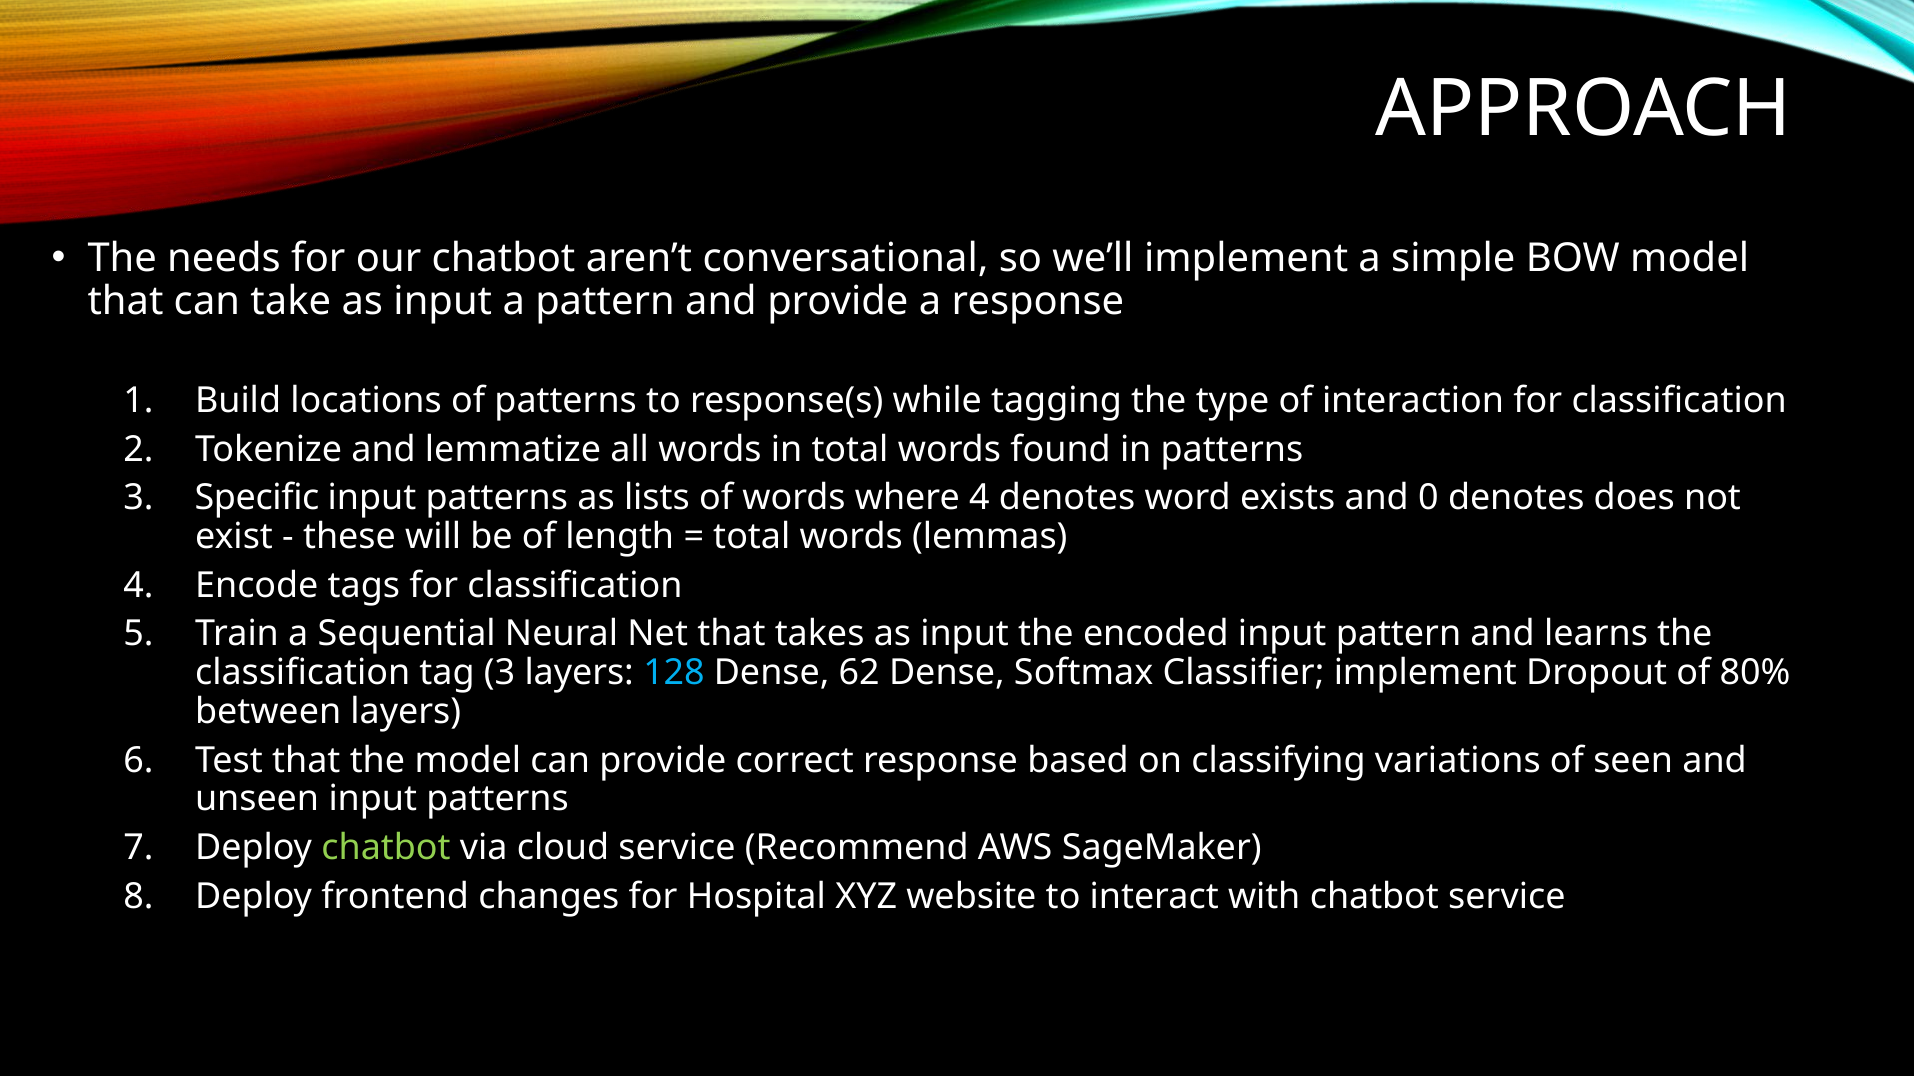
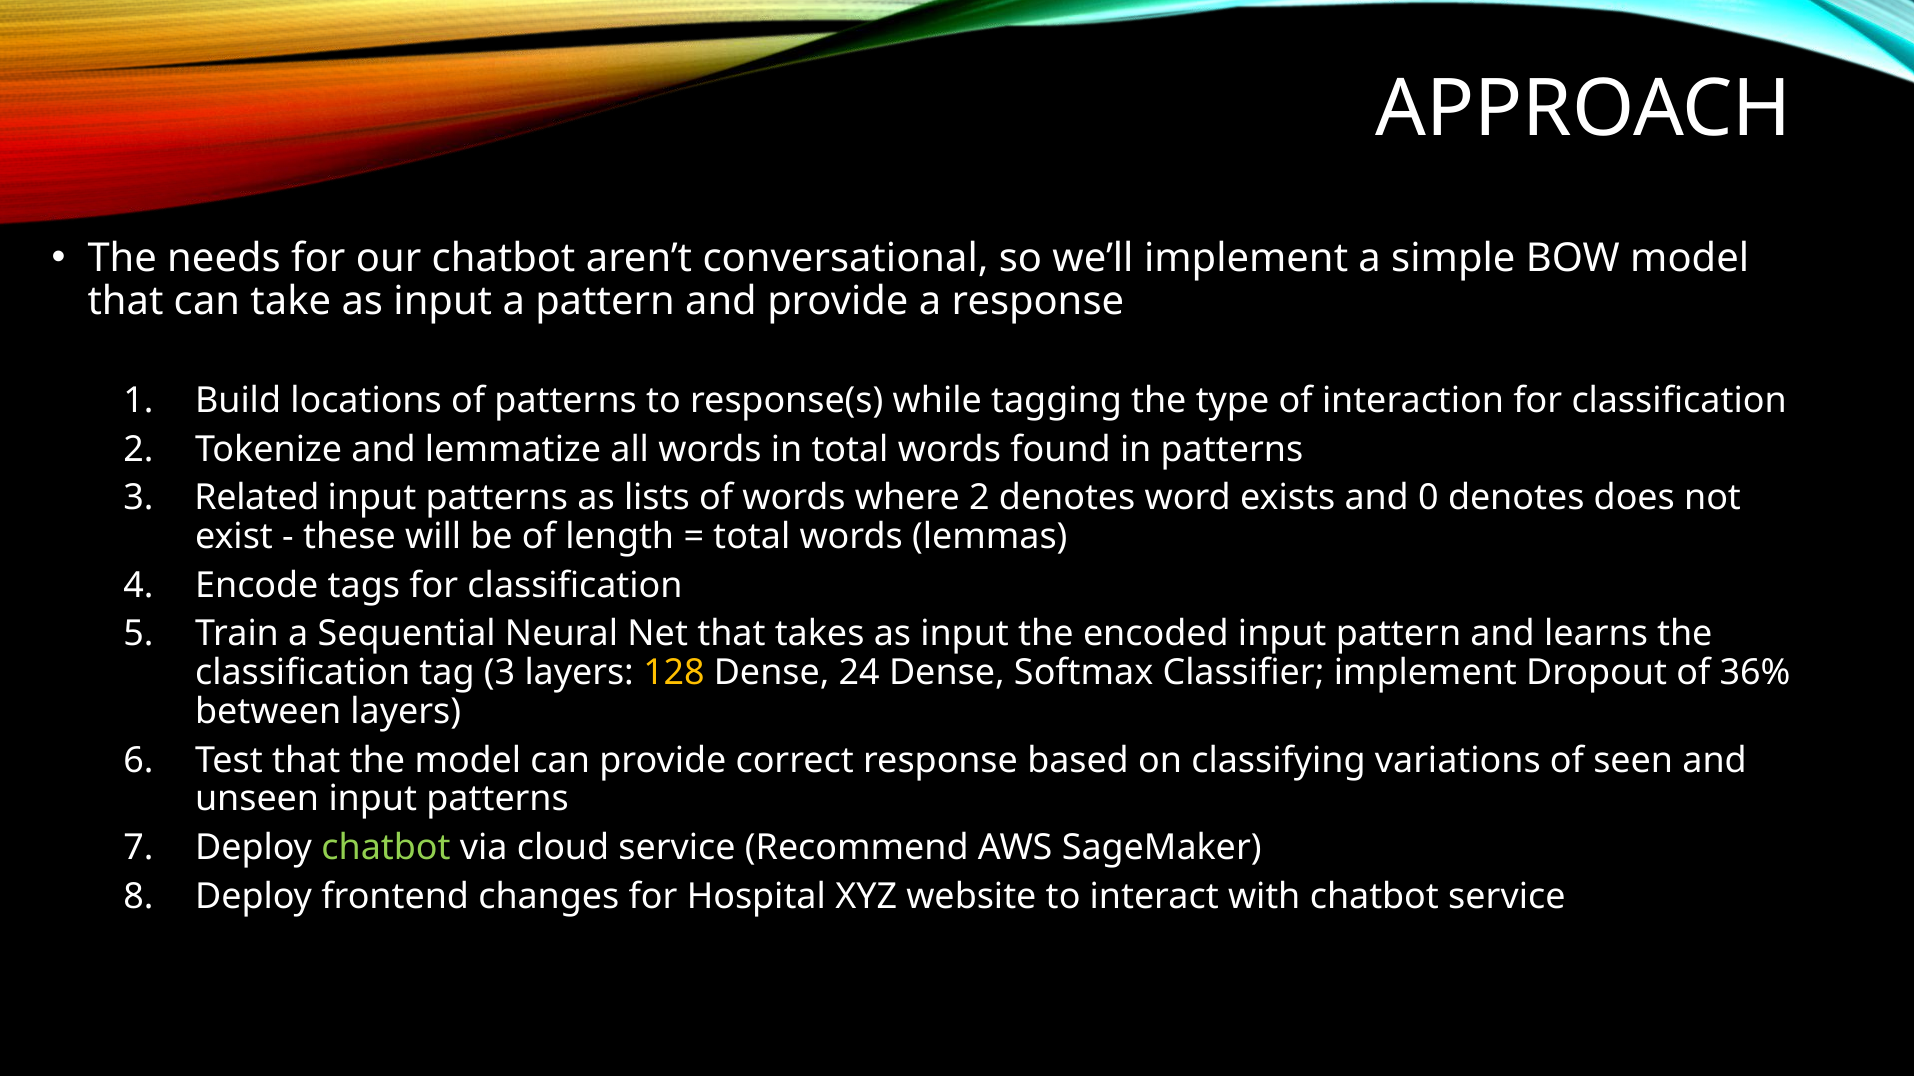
Specific: Specific -> Related
where 4: 4 -> 2
128 colour: light blue -> yellow
62: 62 -> 24
80%: 80% -> 36%
